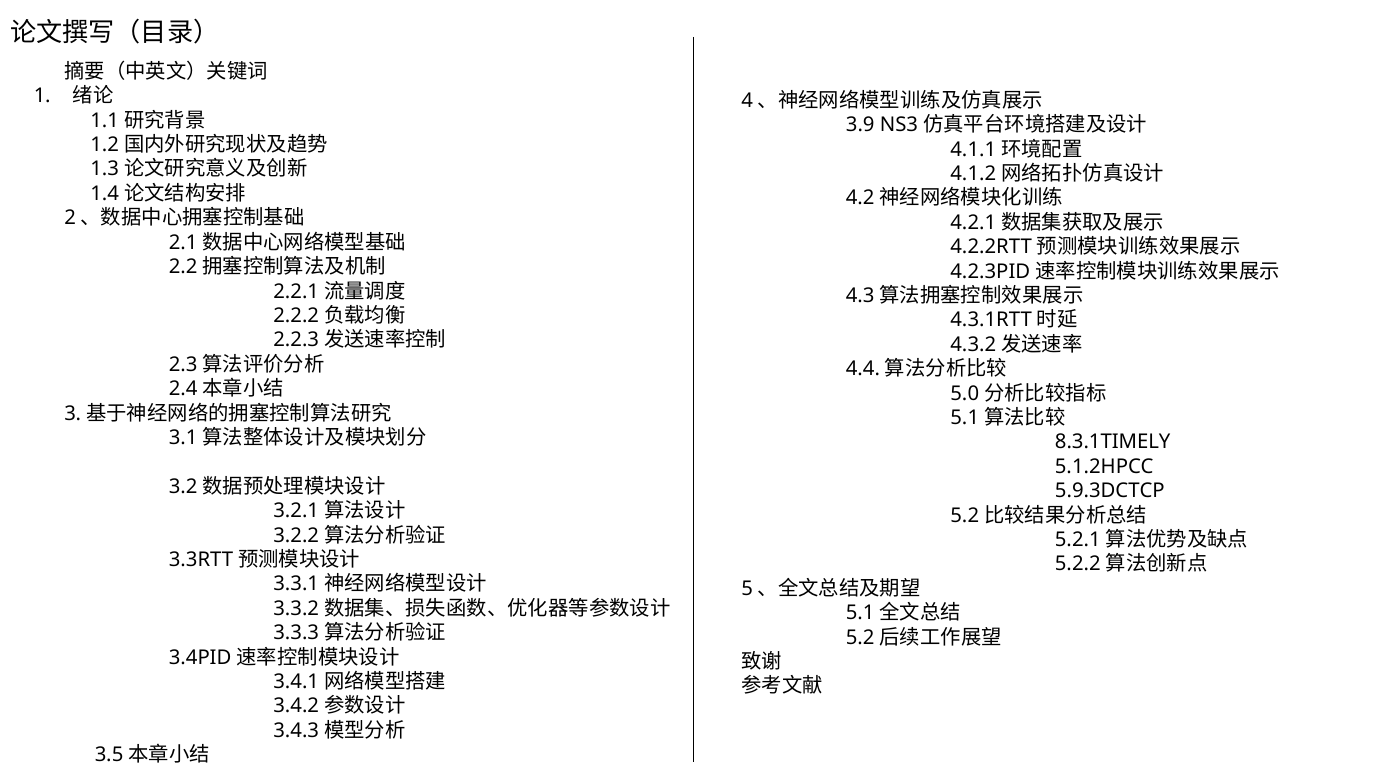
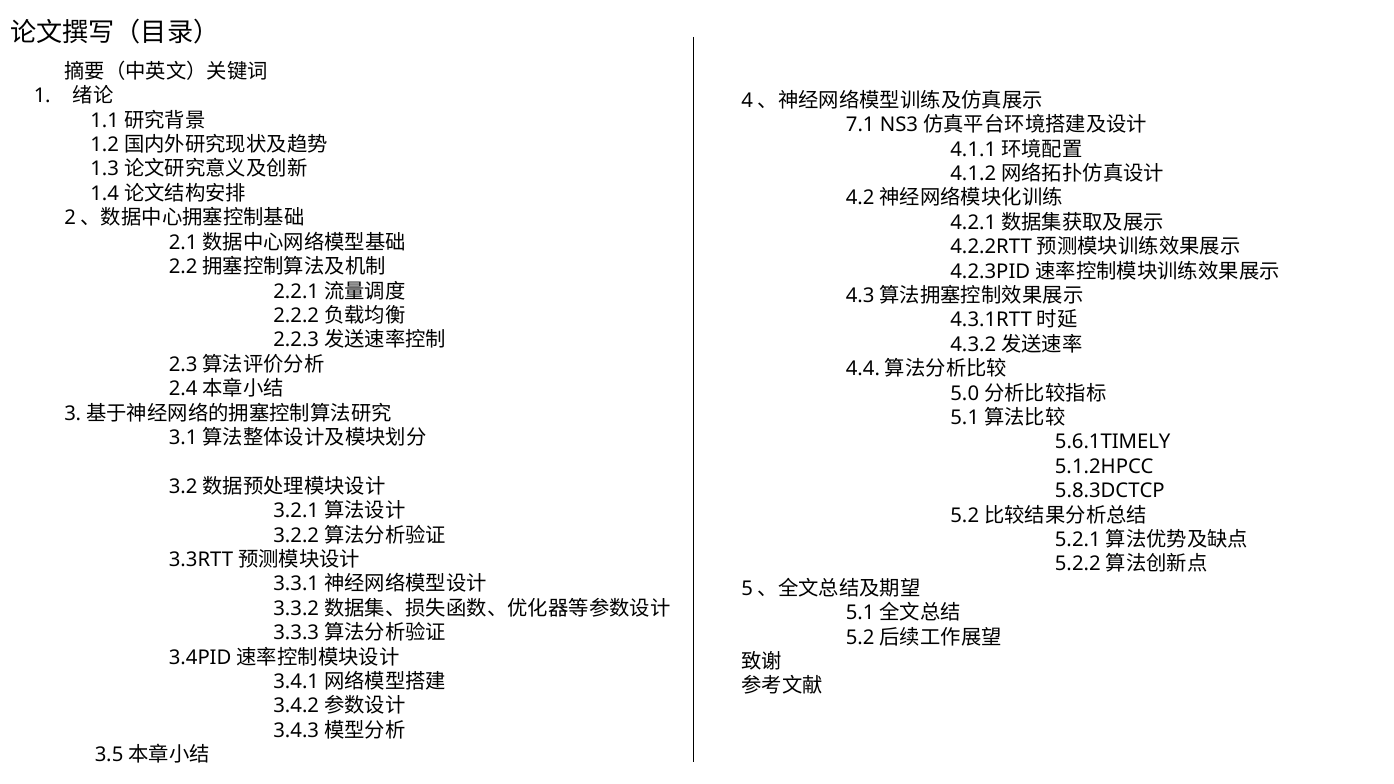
3.9: 3.9 -> 7.1
8.3.1TIMELY: 8.3.1TIMELY -> 5.6.1TIMELY
5.9.3DCTCP: 5.9.3DCTCP -> 5.8.3DCTCP
